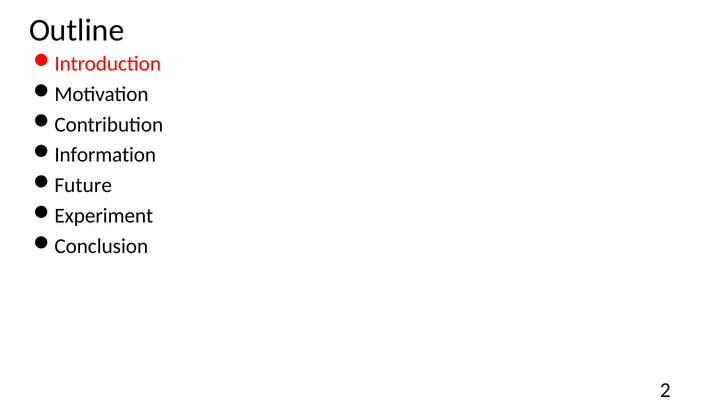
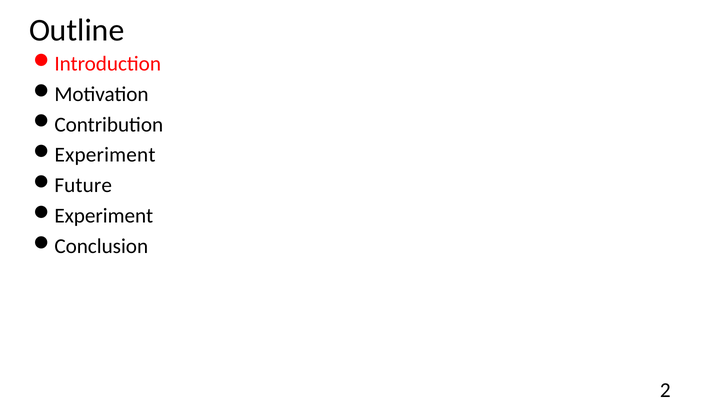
Information at (105, 155): Information -> Experiment
